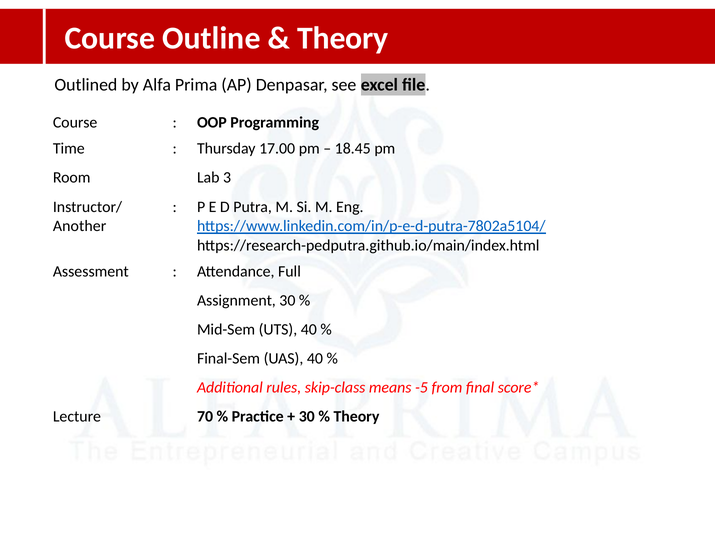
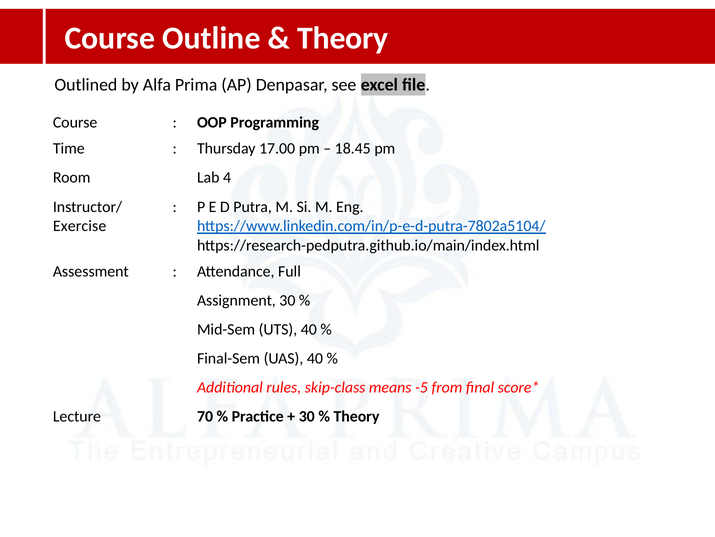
3: 3 -> 4
Another: Another -> Exercise
